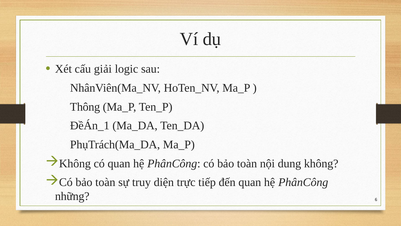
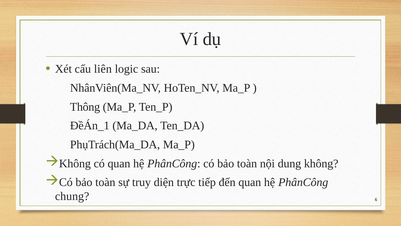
giải: giải -> liên
những: những -> chung
